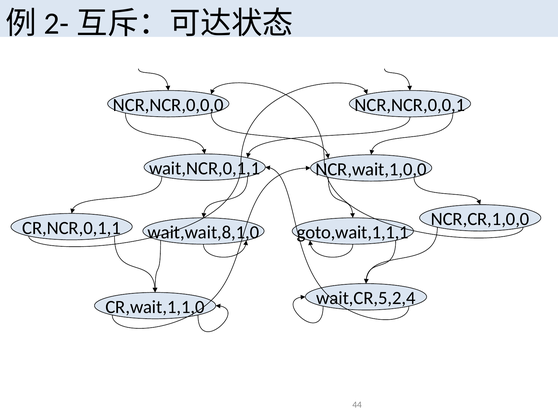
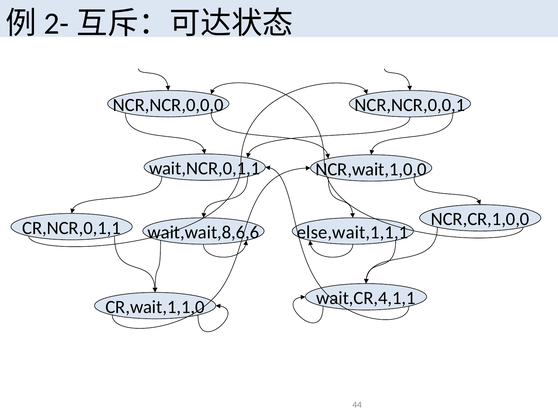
wait,wait,8,1,0: wait,wait,8,1,0 -> wait,wait,8,6,6
goto,wait,1,1,1: goto,wait,1,1,1 -> else,wait,1,1,1
wait,CR,5,2,4: wait,CR,5,2,4 -> wait,CR,4,1,1
